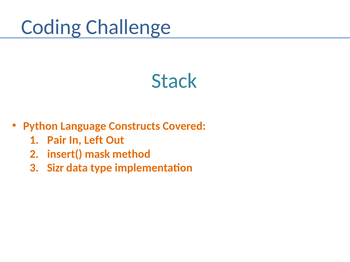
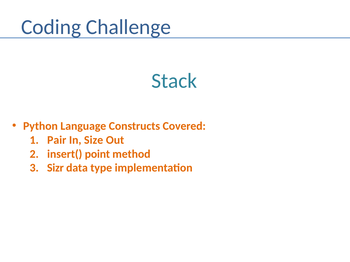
Left: Left -> Size
mask: mask -> point
